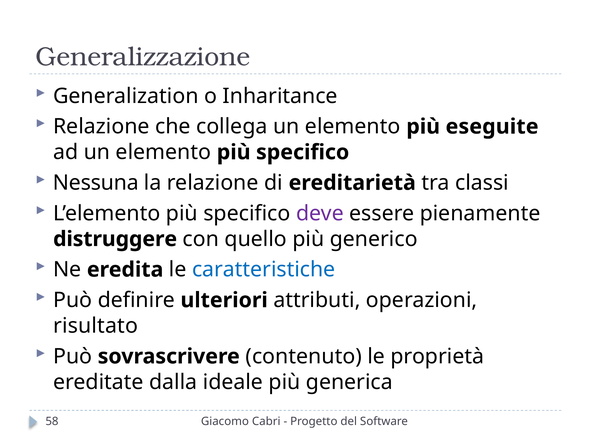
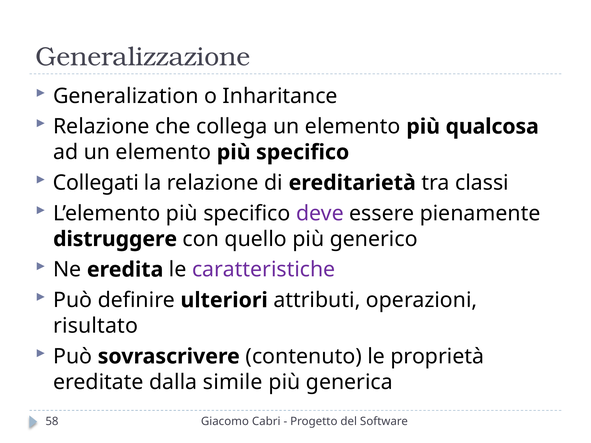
eseguite: eseguite -> qualcosa
Nessuna: Nessuna -> Collegati
caratteristiche colour: blue -> purple
ideale: ideale -> simile
